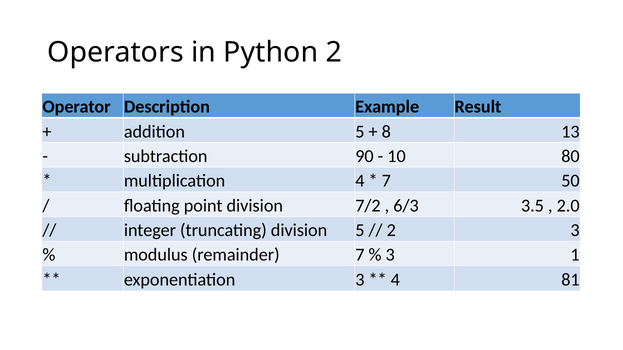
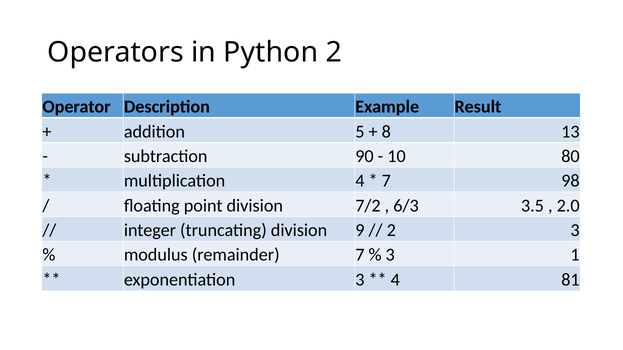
50: 50 -> 98
division 5: 5 -> 9
